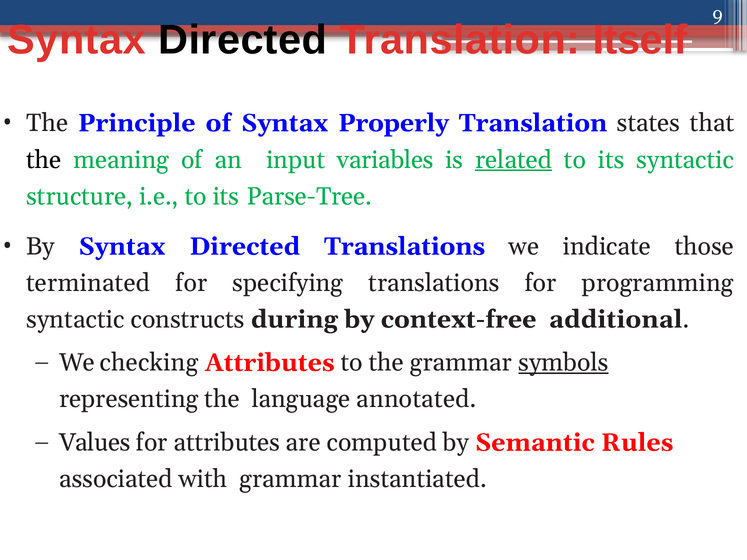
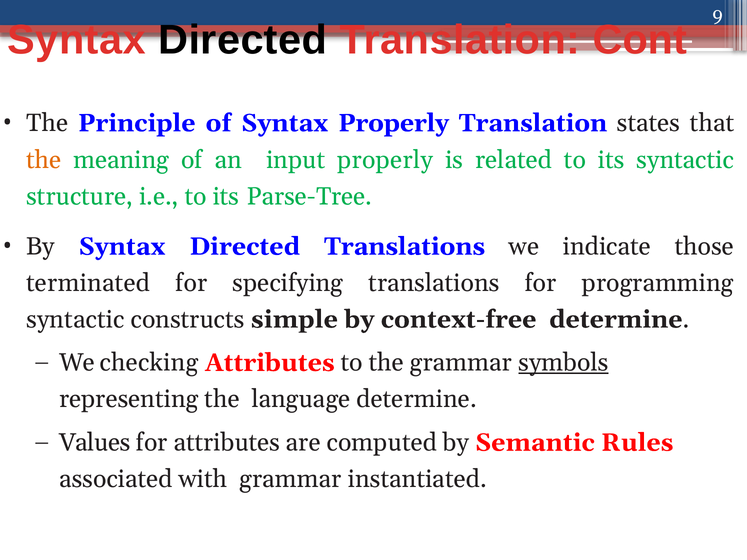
Itself: Itself -> Cont
the at (44, 160) colour: black -> orange
input variables: variables -> properly
related underline: present -> none
during: during -> simple
context-free additional: additional -> determine
language annotated: annotated -> determine
